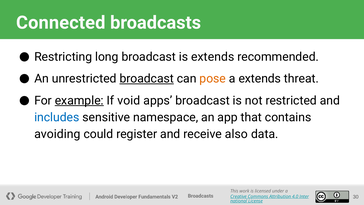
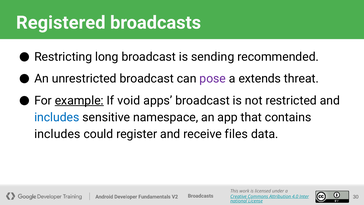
Connected: Connected -> Registered
is extends: extends -> sending
broadcast at (147, 79) underline: present -> none
pose colour: orange -> purple
avoiding at (57, 134): avoiding -> includes
also: also -> files
